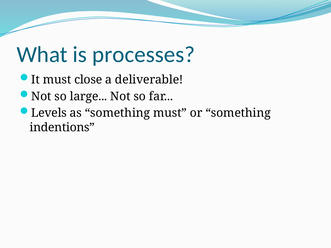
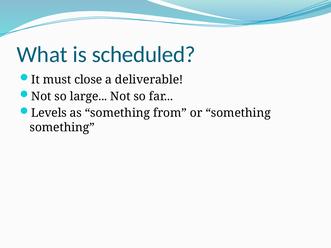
processes: processes -> scheduled
something must: must -> from
indentions at (62, 127): indentions -> something
